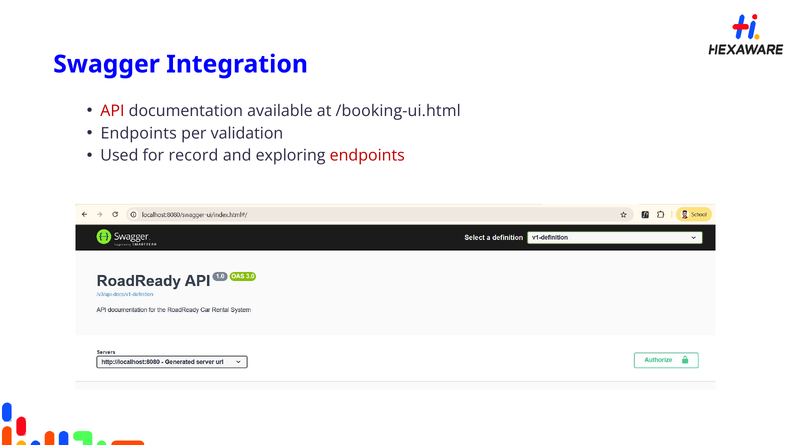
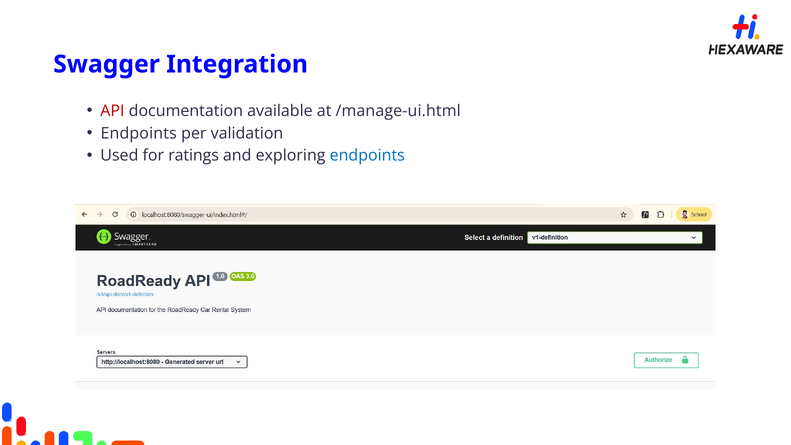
/booking-ui.html: /booking-ui.html -> /manage-ui.html
record: record -> ratings
endpoints at (367, 156) colour: red -> blue
